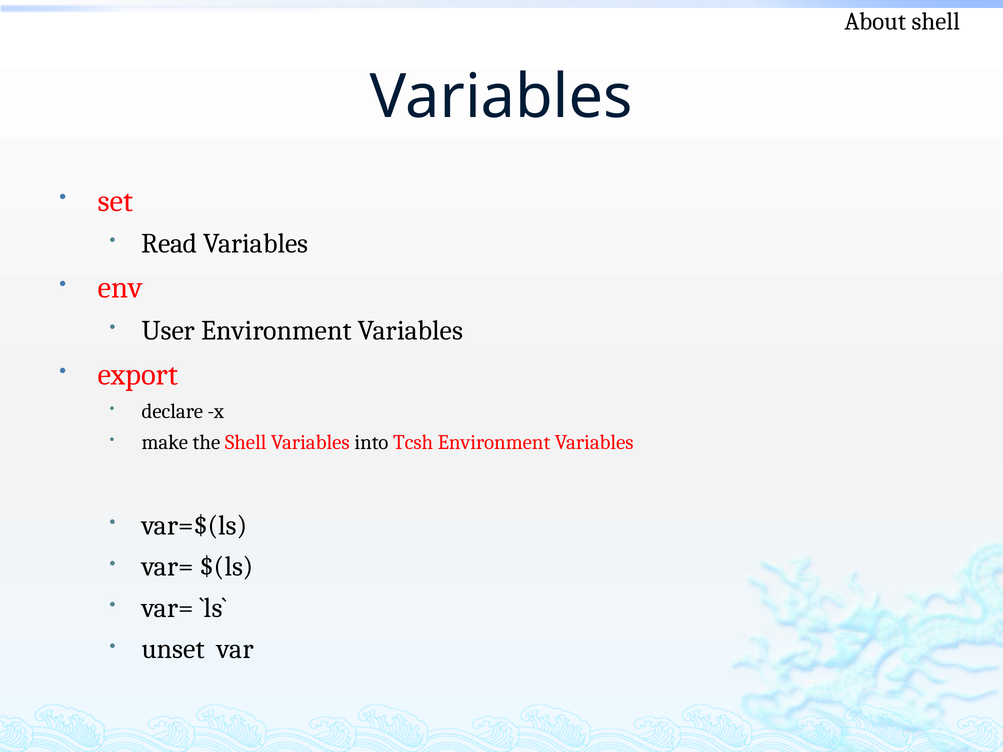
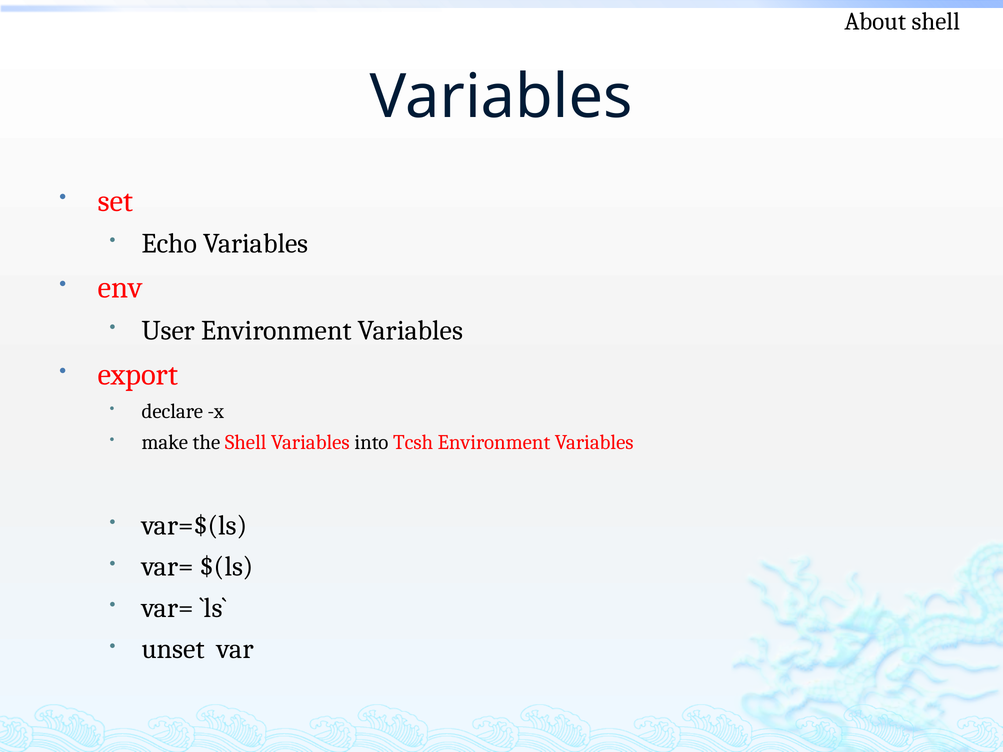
Read: Read -> Echo
